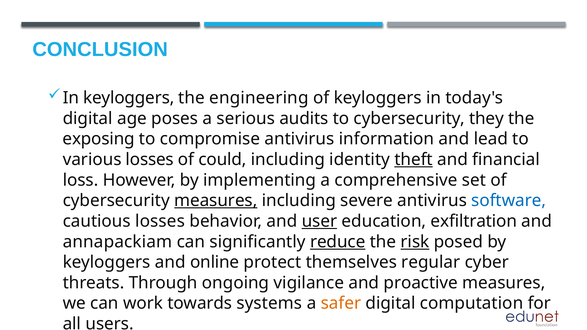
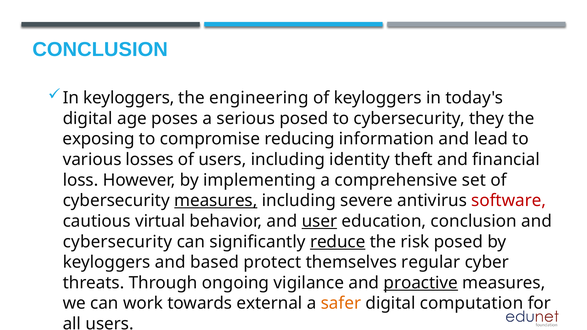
serious audits: audits -> posed
compromise antivirus: antivirus -> reducing
of could: could -> users
theft underline: present -> none
software colour: blue -> red
cautious losses: losses -> virtual
education exfiltration: exfiltration -> conclusion
annapackiam at (117, 242): annapackiam -> cybersecurity
risk underline: present -> none
online: online -> based
proactive underline: none -> present
systems: systems -> external
